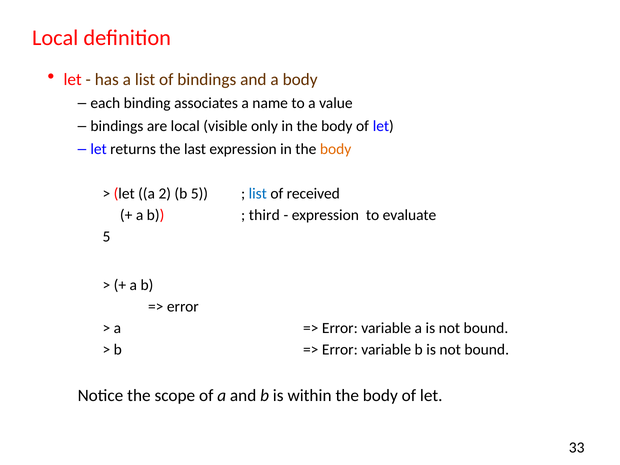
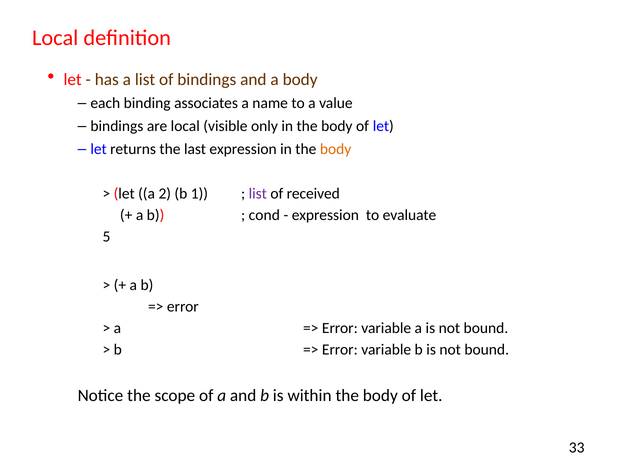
b 5: 5 -> 1
list at (258, 194) colour: blue -> purple
third: third -> cond
